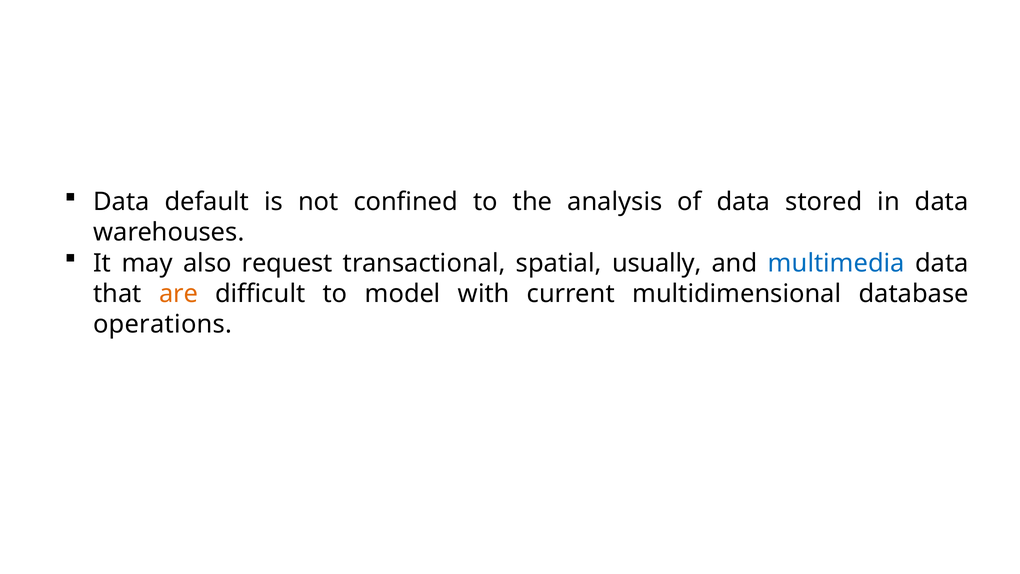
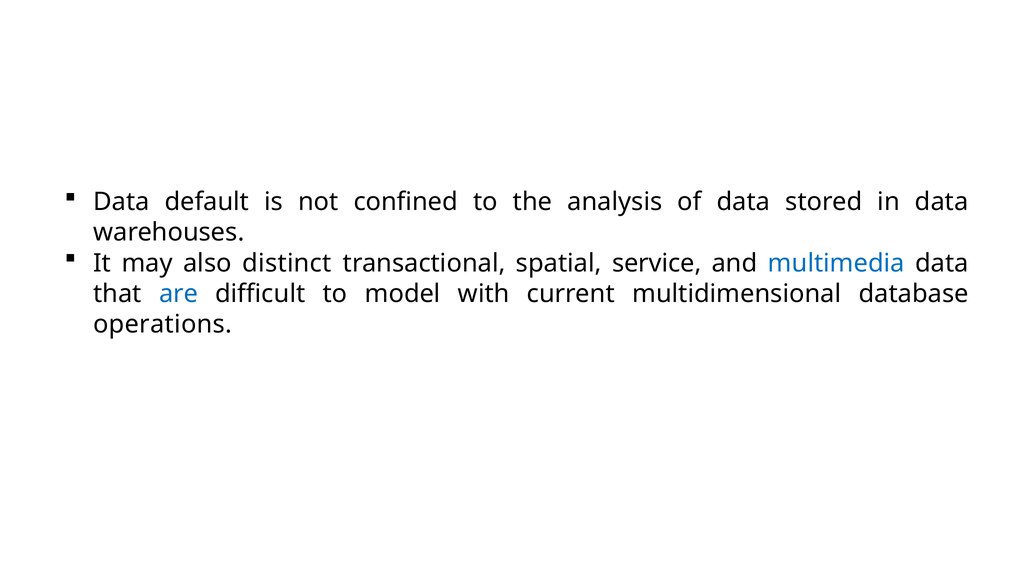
request: request -> distinct
usually: usually -> service
are colour: orange -> blue
